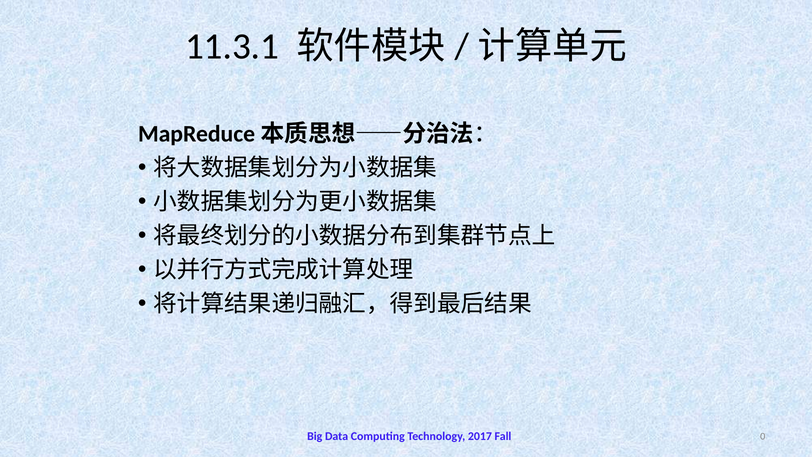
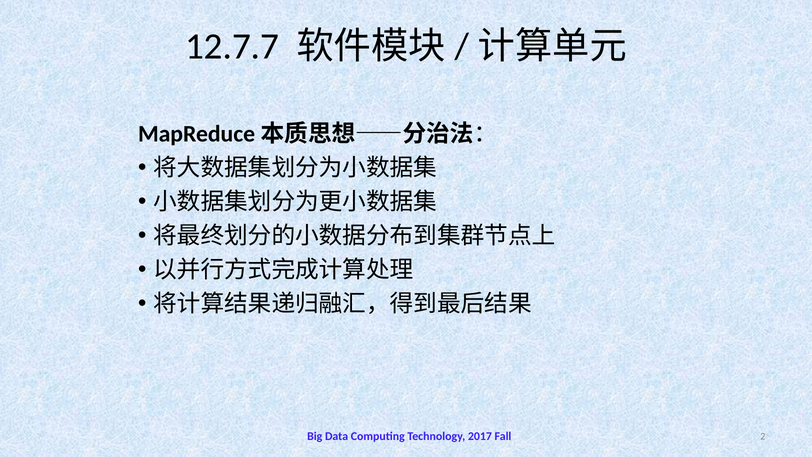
11.3.1: 11.3.1 -> 12.7.7
0: 0 -> 2
